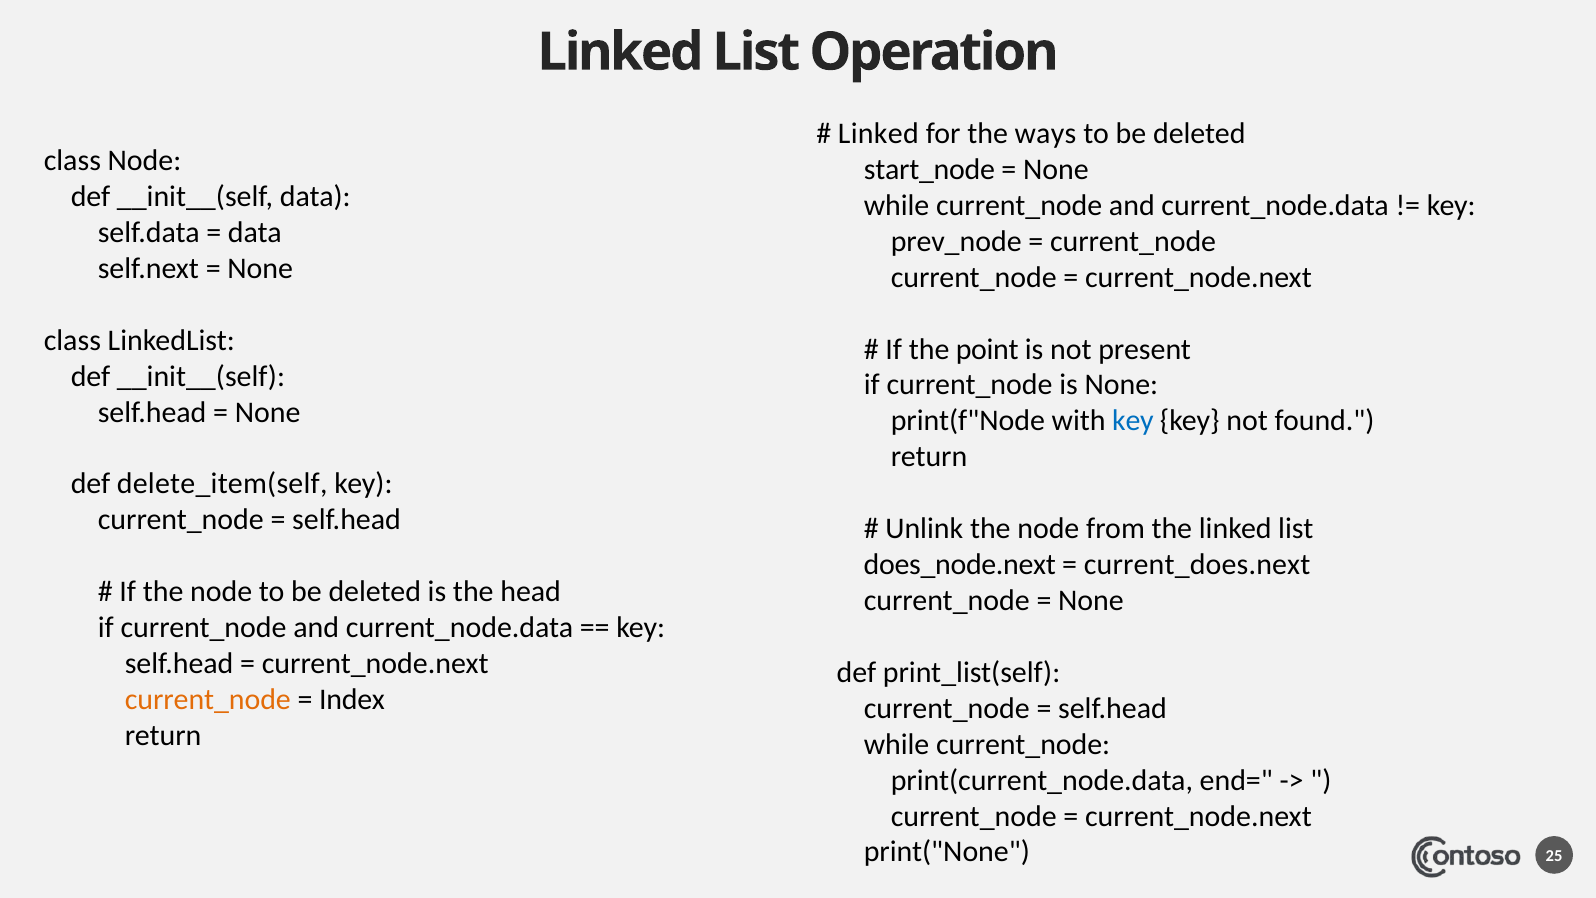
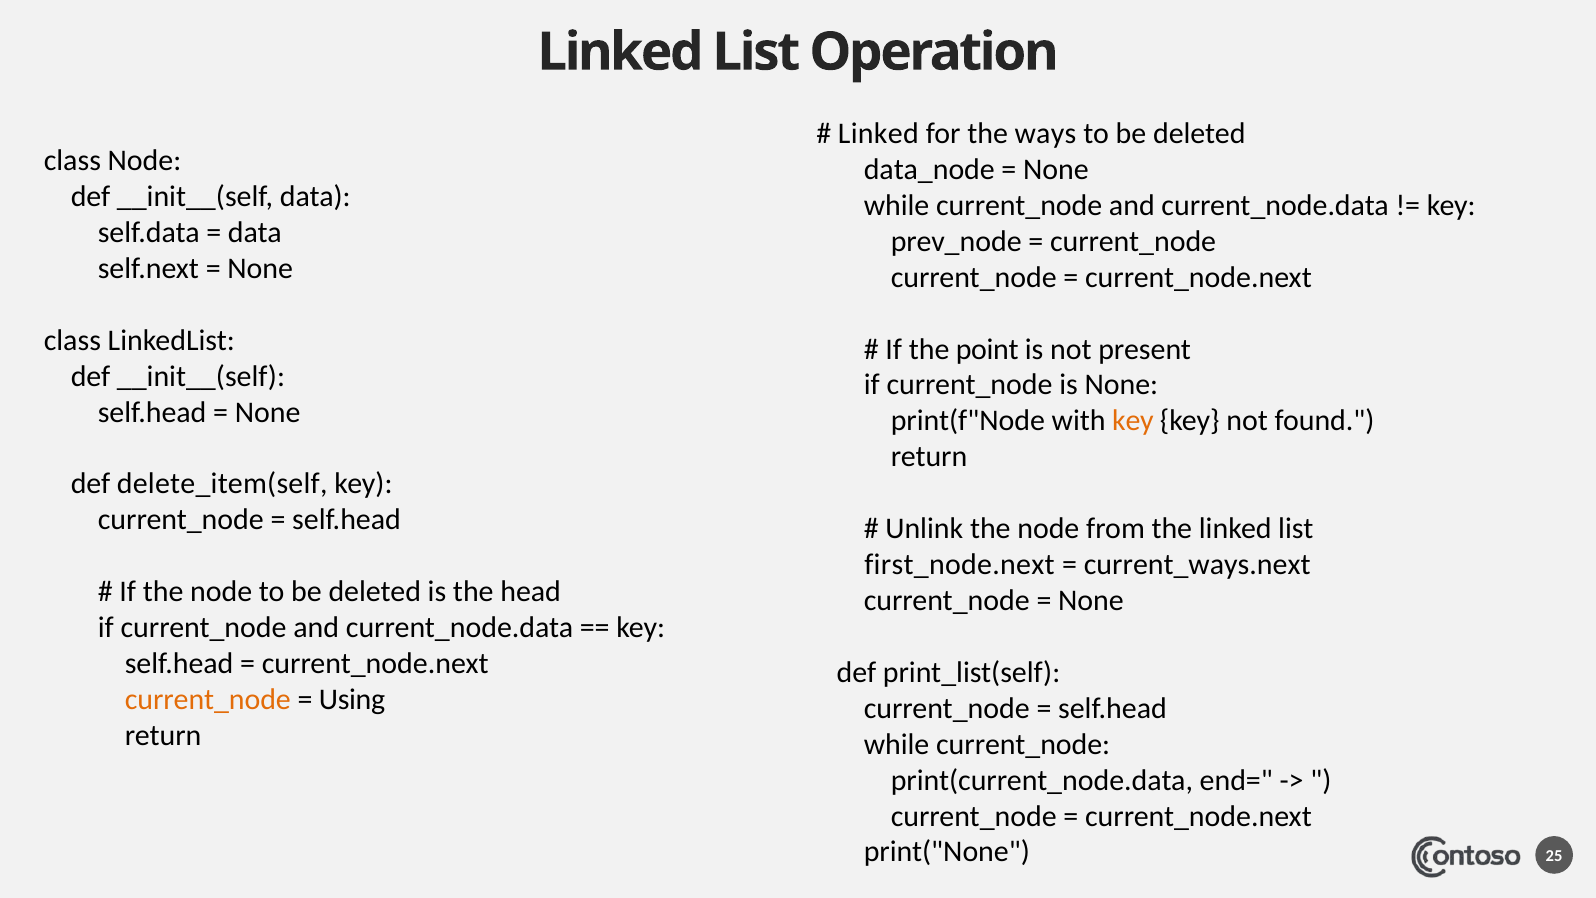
start_node: start_node -> data_node
key at (1133, 421) colour: blue -> orange
does_node.next: does_node.next -> first_node.next
current_does.next: current_does.next -> current_ways.next
Index: Index -> Using
